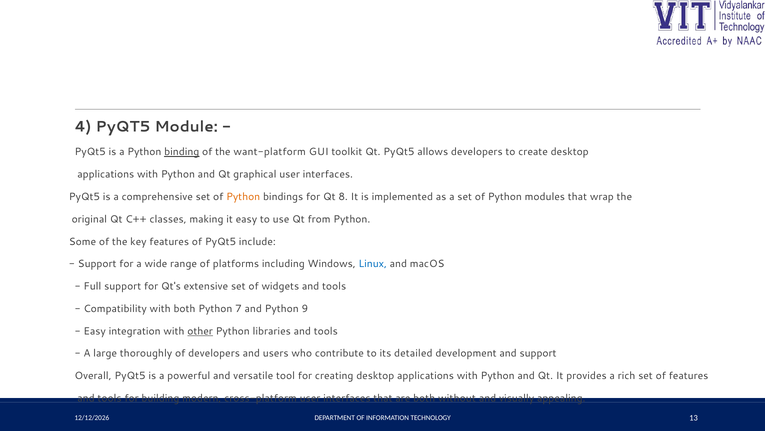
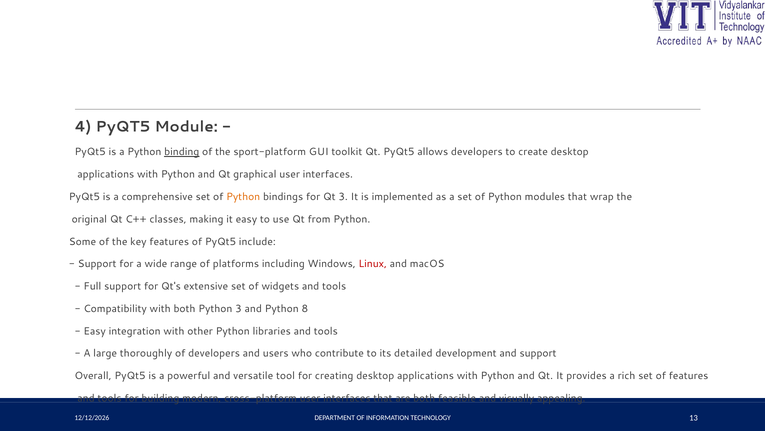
want-platform: want-platform -> sport-platform
Qt 8: 8 -> 3
Linux colour: blue -> red
Python 7: 7 -> 3
9: 9 -> 8
other underline: present -> none
without: without -> feasible
